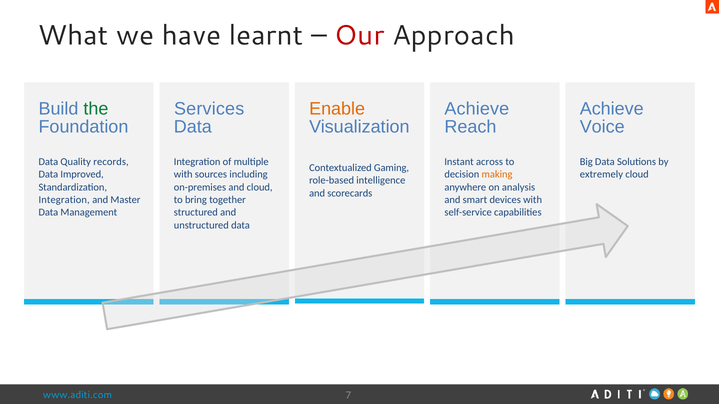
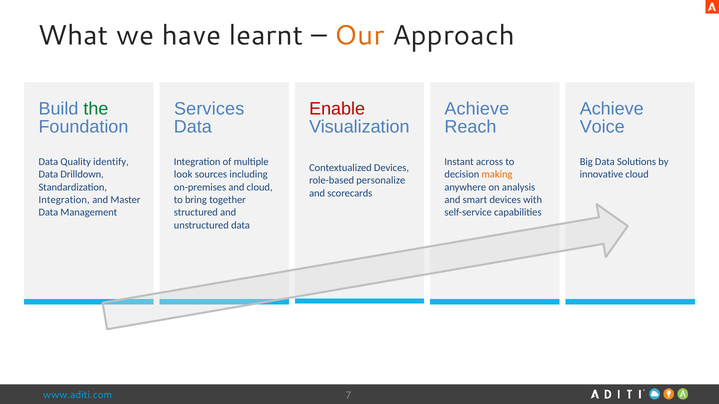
Our colour: red -> orange
Enable colour: orange -> red
records: records -> identify
Contextualized Gaming: Gaming -> Devices
Improved: Improved -> Drilldown
with at (183, 175): with -> look
extremely: extremely -> innovative
intelligence: intelligence -> personalize
